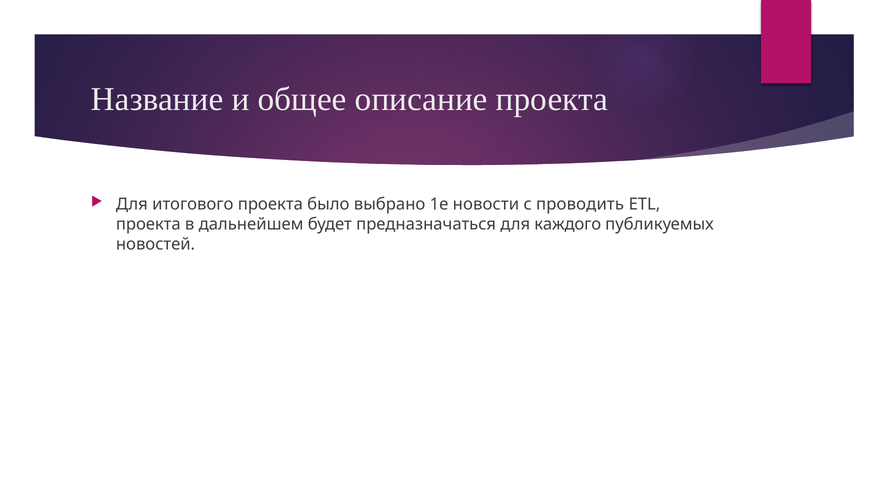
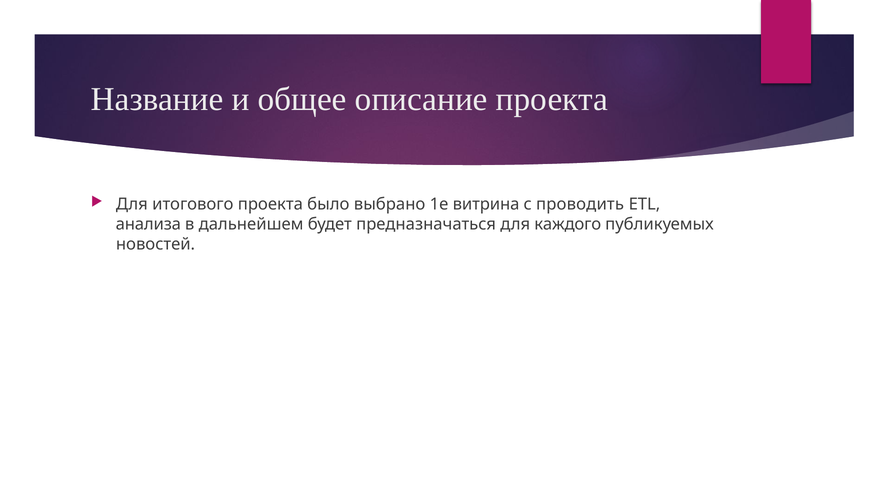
новости: новости -> витрина
проекта at (148, 224): проекта -> анализа
